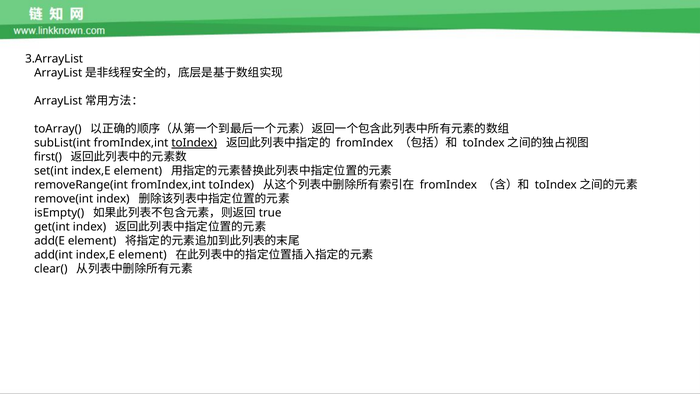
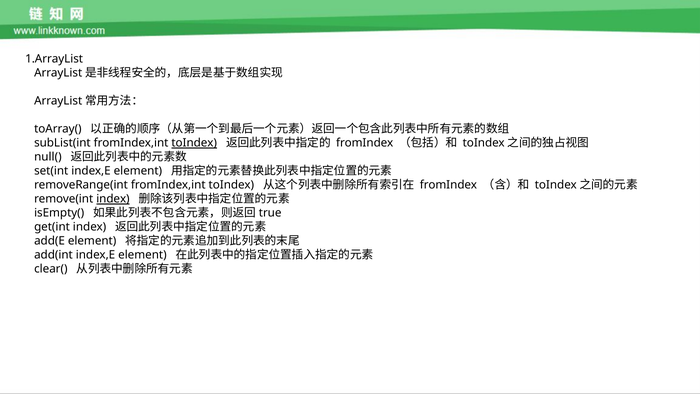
3.ArrayList: 3.ArrayList -> 1.ArrayList
first(: first( -> null(
index at (113, 199) underline: none -> present
